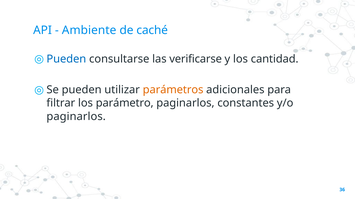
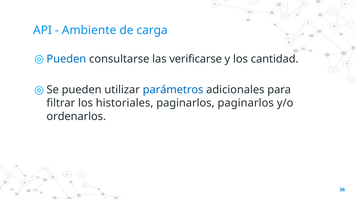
caché: caché -> carga
parámetros colour: orange -> blue
parámetro: parámetro -> historiales
paginarlos constantes: constantes -> paginarlos
paginarlos at (76, 117): paginarlos -> ordenarlos
